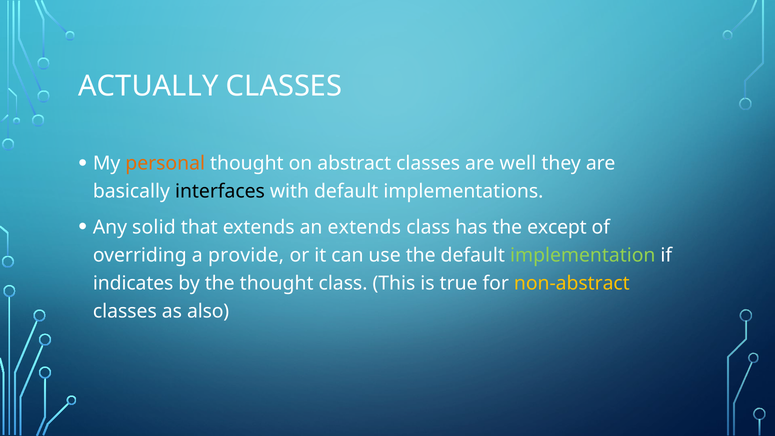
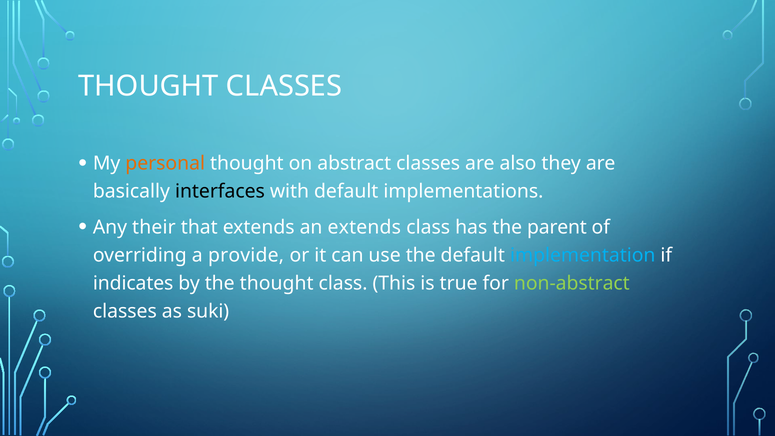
ACTUALLY at (148, 86): ACTUALLY -> THOUGHT
well: well -> also
solid: solid -> their
except: except -> parent
implementation colour: light green -> light blue
non-abstract colour: yellow -> light green
also: also -> suki
